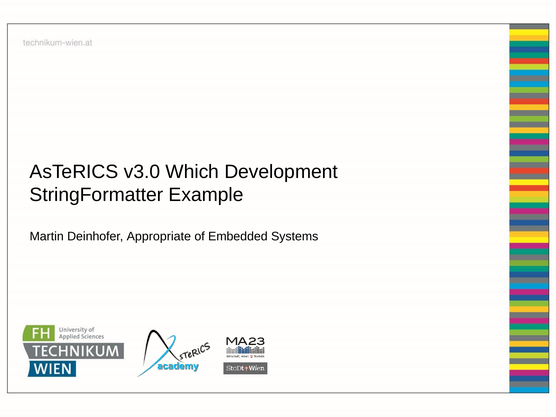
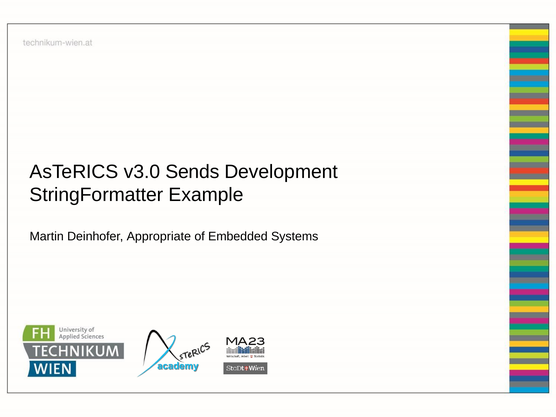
Which: Which -> Sends
